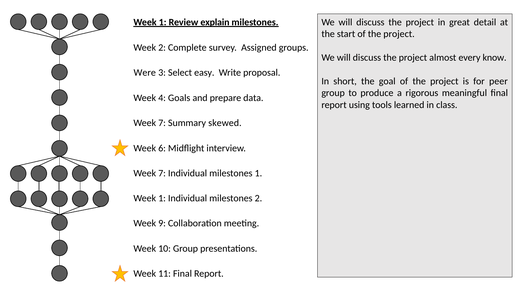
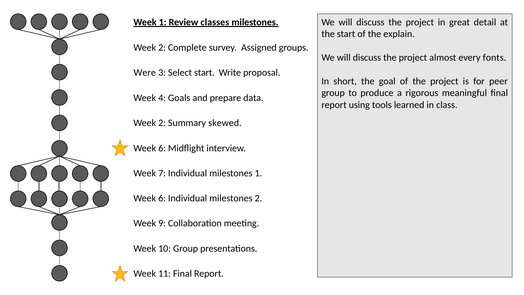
explain: explain -> classes
start of the project: project -> explain
know: know -> fonts
Select easy: easy -> start
7 at (162, 123): 7 -> 2
1 at (162, 198): 1 -> 6
